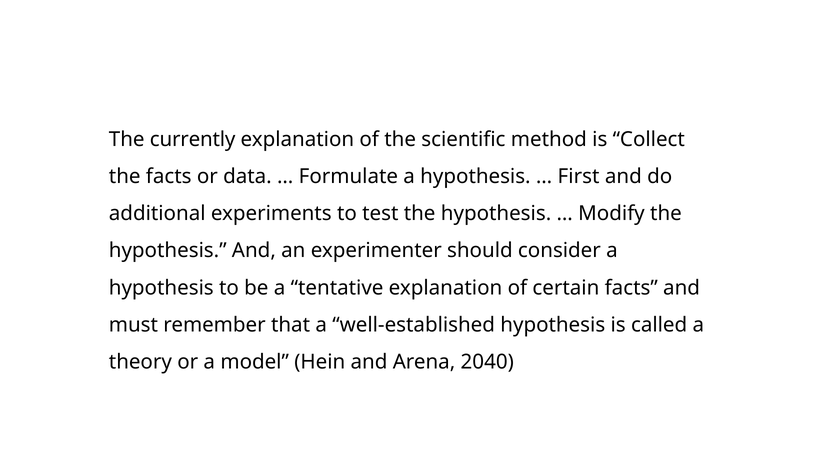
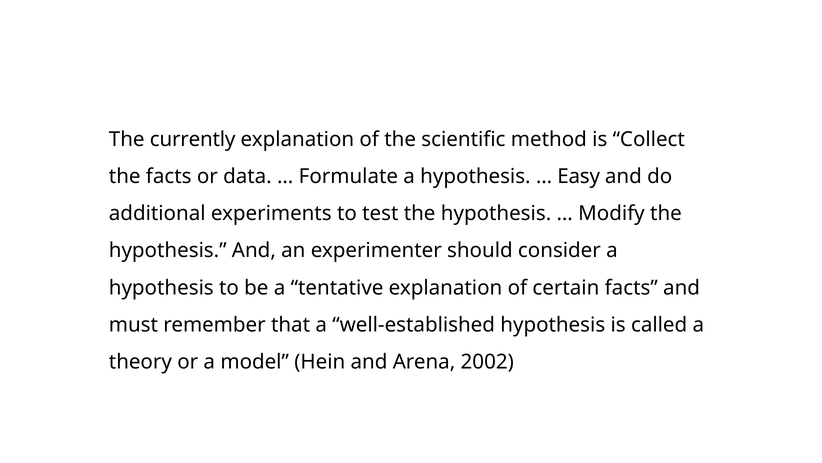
First: First -> Easy
2040: 2040 -> 2002
